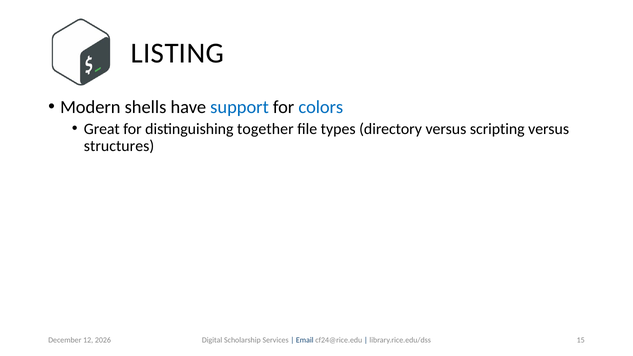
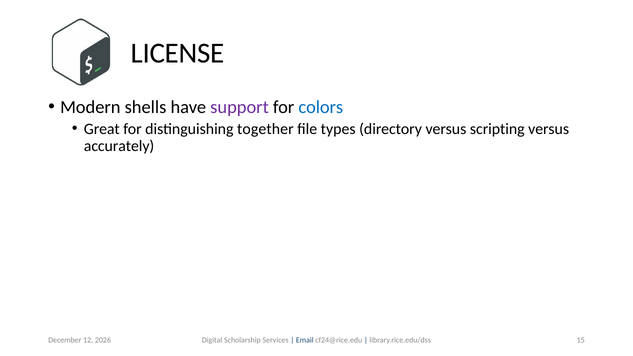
LISTING: LISTING -> LICENSE
support colour: blue -> purple
structures: structures -> accurately
